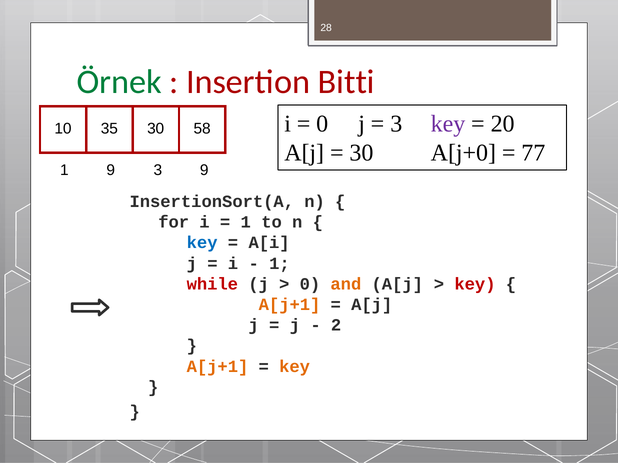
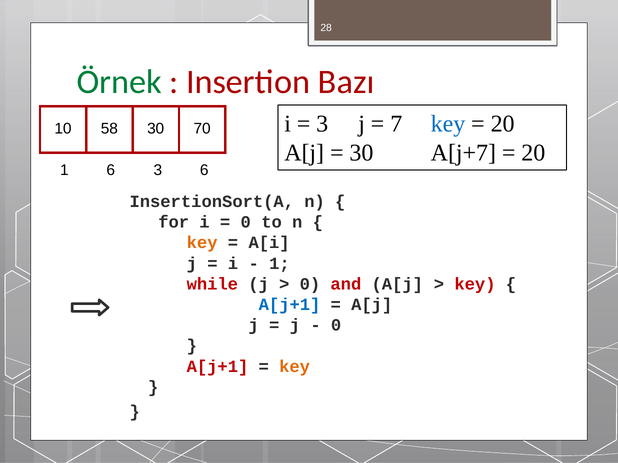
Bitti: Bitti -> Bazı
0 at (322, 124): 0 -> 3
3 at (396, 124): 3 -> 7
key at (448, 124) colour: purple -> blue
35: 35 -> 58
58: 58 -> 70
A[j+0: A[j+0 -> A[j+7
77 at (533, 153): 77 -> 20
1 9: 9 -> 6
3 9: 9 -> 6
1 at (246, 222): 1 -> 0
key at (202, 243) colour: blue -> orange
and colour: orange -> red
A[j+1 at (290, 305) colour: orange -> blue
2 at (336, 326): 2 -> 0
A[j+1 at (218, 367) colour: orange -> red
